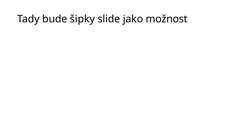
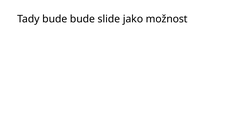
bude šipky: šipky -> bude
